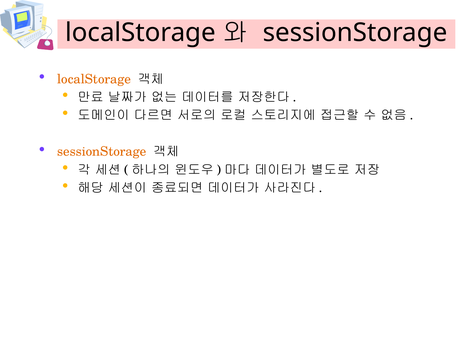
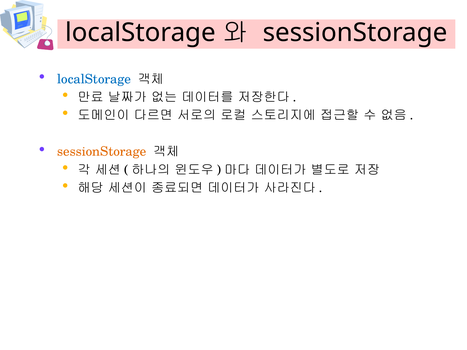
localStorage at (94, 79) colour: orange -> blue
